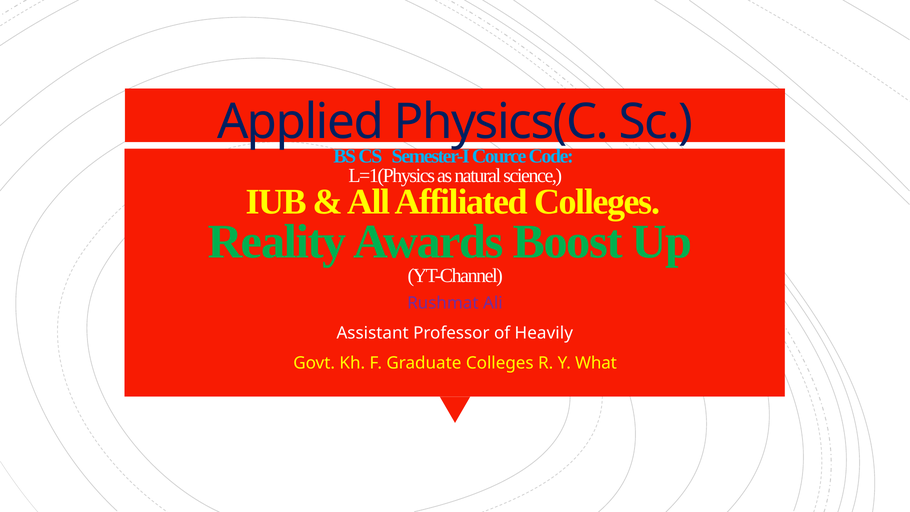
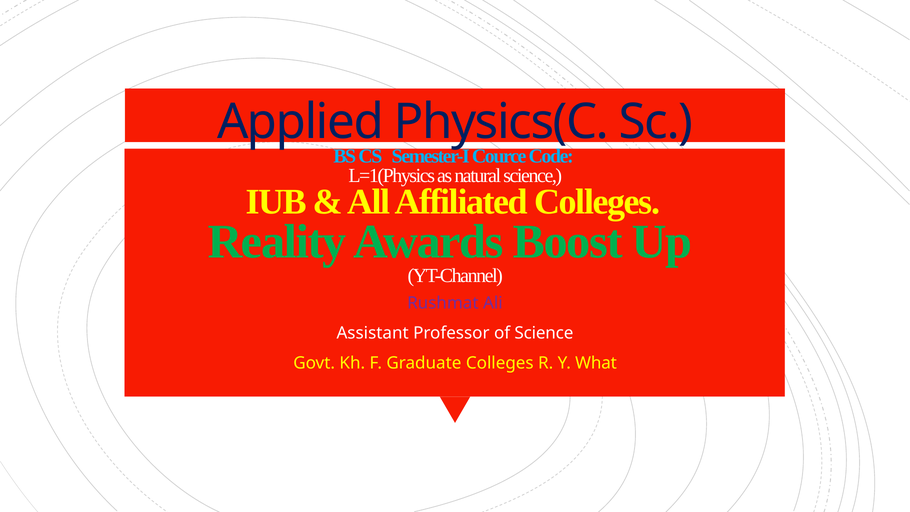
of Heavily: Heavily -> Science
